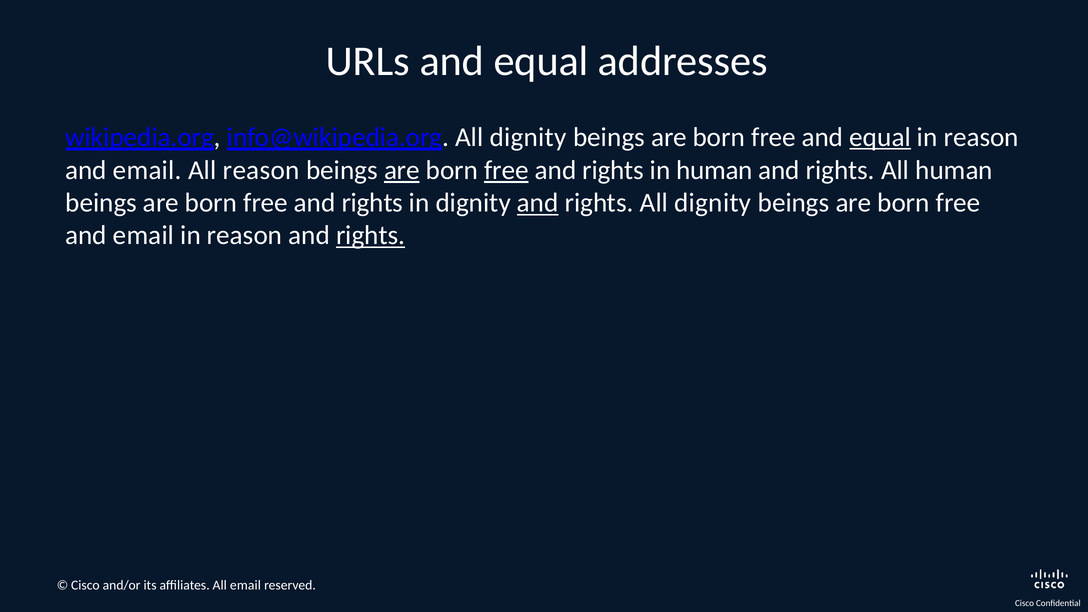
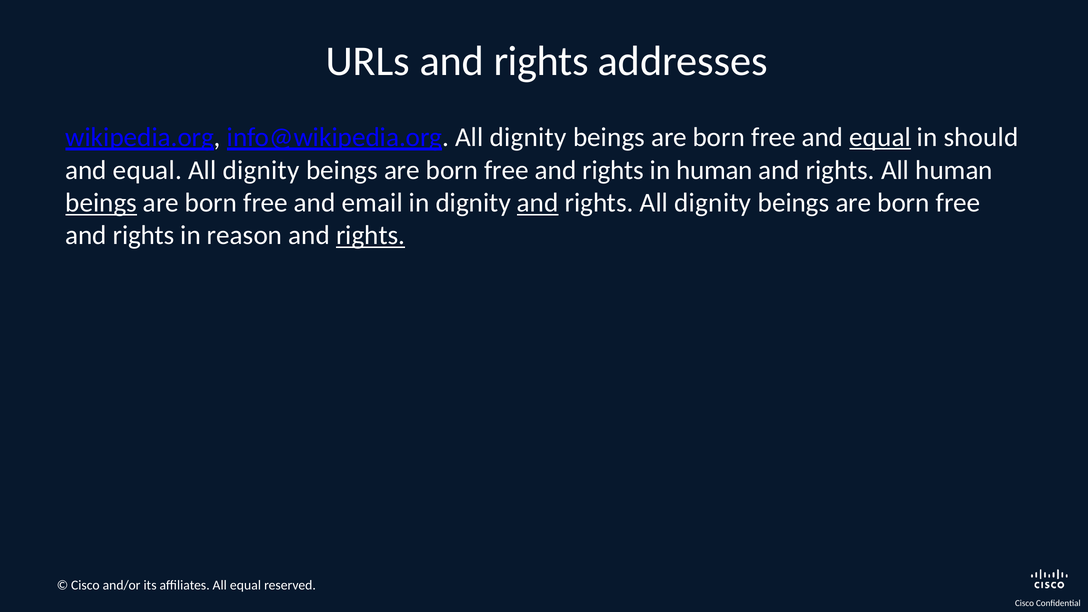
URLs and equal: equal -> rights
reason at (981, 137): reason -> should
email at (147, 170): email -> equal
reason at (261, 170): reason -> dignity
are at (402, 170) underline: present -> none
free at (507, 170) underline: present -> none
beings at (101, 203) underline: none -> present
rights at (372, 203): rights -> email
email at (143, 236): email -> rights
All email: email -> equal
